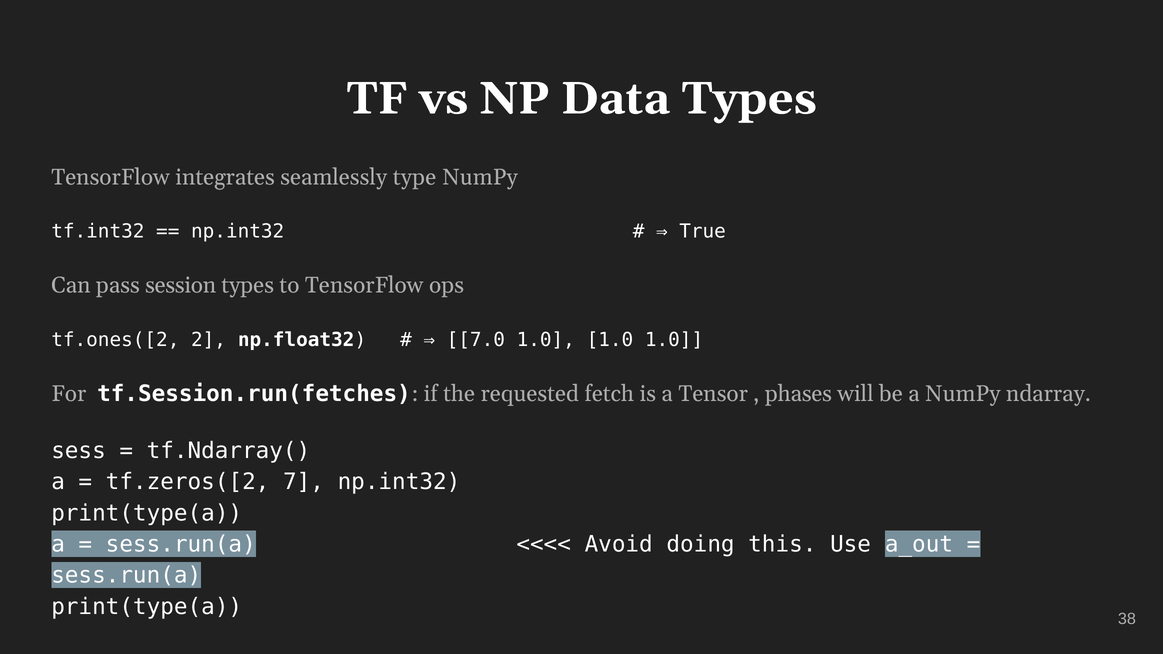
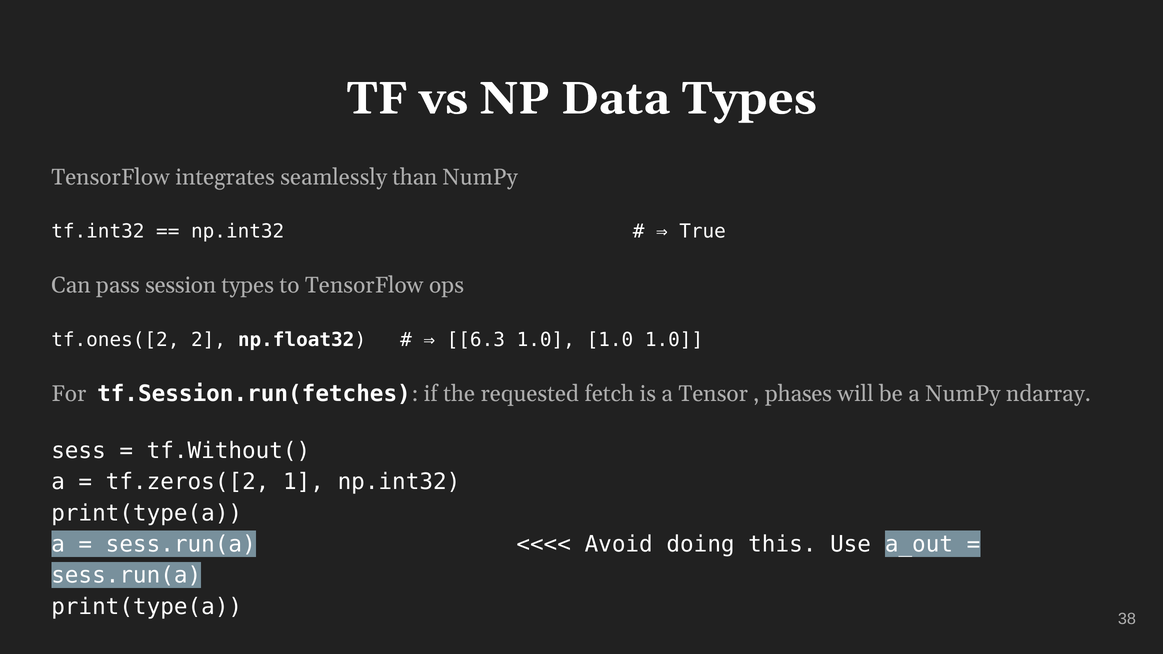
type: type -> than
7.0: 7.0 -> 6.3
tf.Ndarray(: tf.Ndarray( -> tf.Without(
7: 7 -> 1
